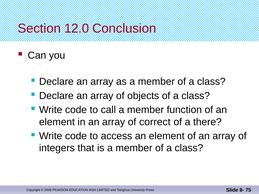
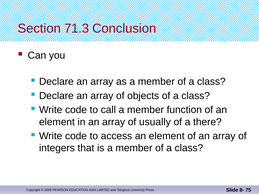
12.0: 12.0 -> 71.3
correct: correct -> usually
